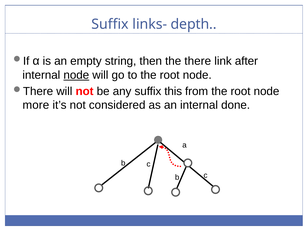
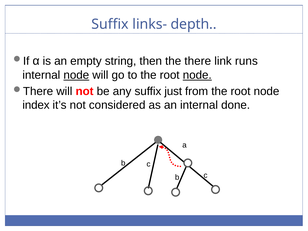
after: after -> runs
node at (197, 75) underline: none -> present
this: this -> just
more: more -> index
